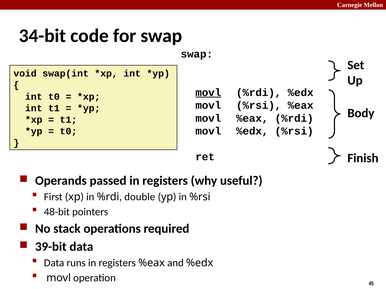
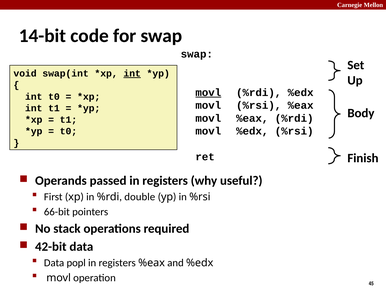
34-bit: 34-bit -> 14-bit
int at (132, 74) underline: none -> present
48-bit: 48-bit -> 66-bit
39-bit: 39-bit -> 42-bit
runs: runs -> popl
